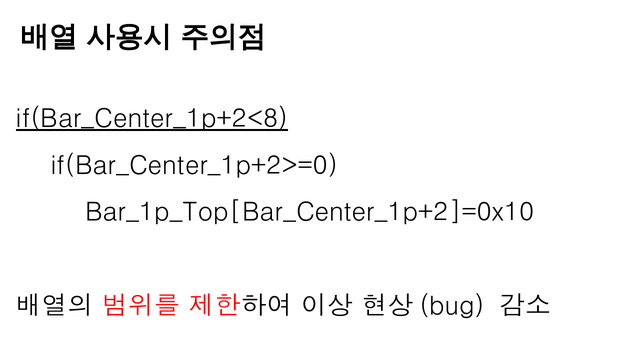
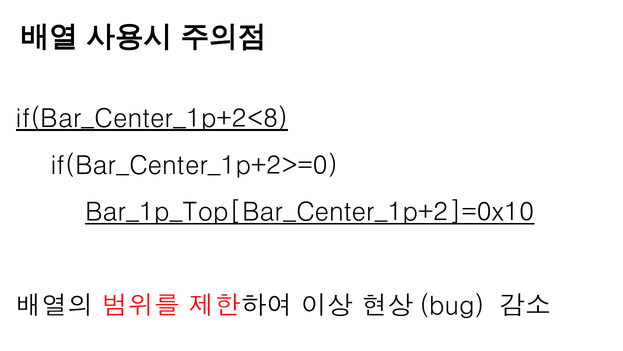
Bar_1p_Top[Bar_Center_1p+2]=0x10 underline: none -> present
